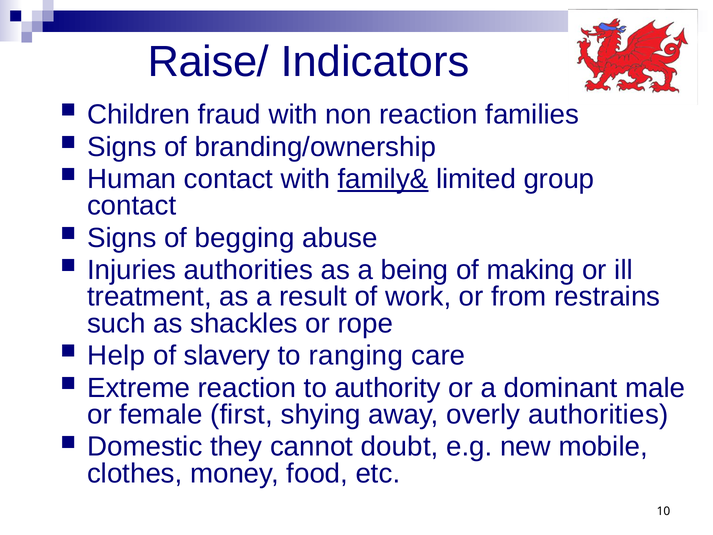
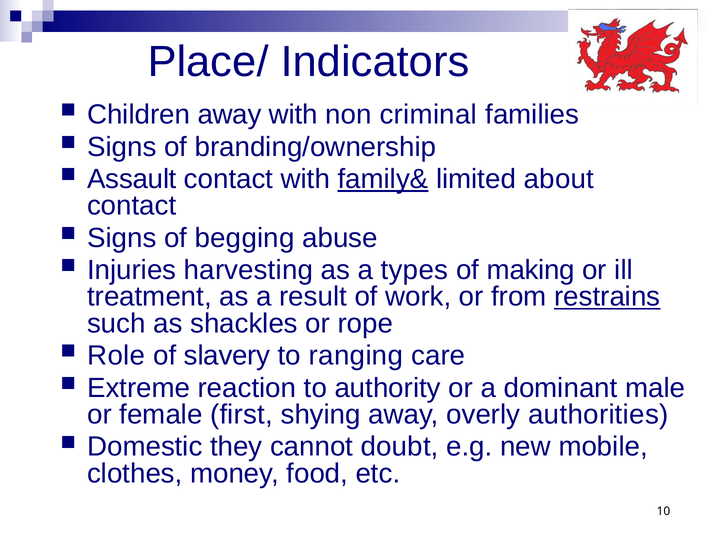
Raise/: Raise/ -> Place/
Children fraud: fraud -> away
non reaction: reaction -> criminal
Human: Human -> Assault
group: group -> about
Injuries authorities: authorities -> harvesting
being: being -> types
restrains underline: none -> present
Help: Help -> Role
